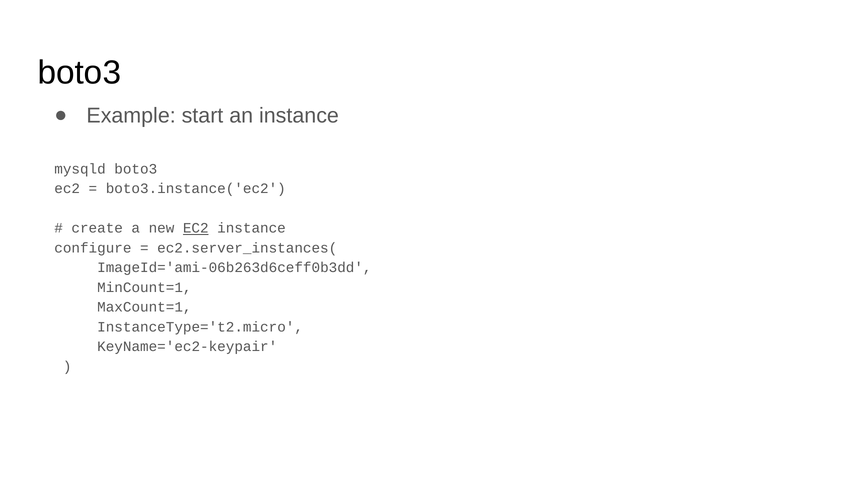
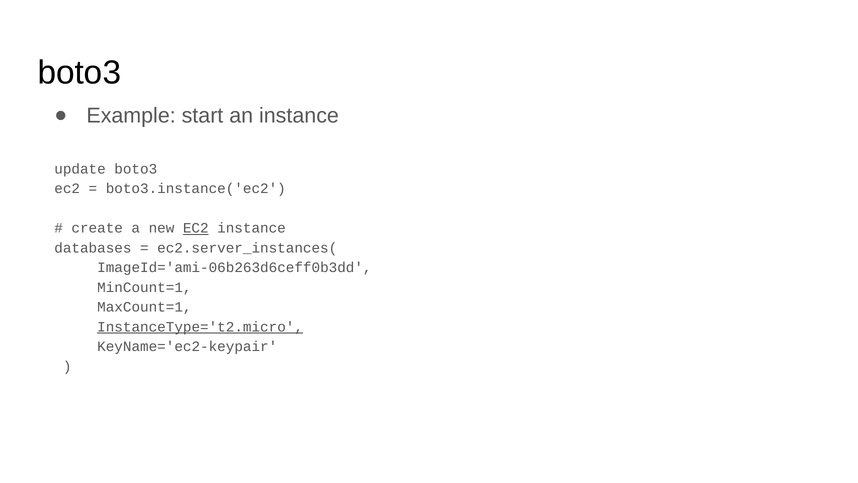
mysqld: mysqld -> update
configure: configure -> databases
InstanceType='t2.micro underline: none -> present
